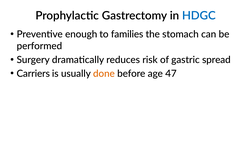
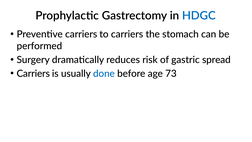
Preventive enough: enough -> carriers
to families: families -> carriers
done colour: orange -> blue
47: 47 -> 73
